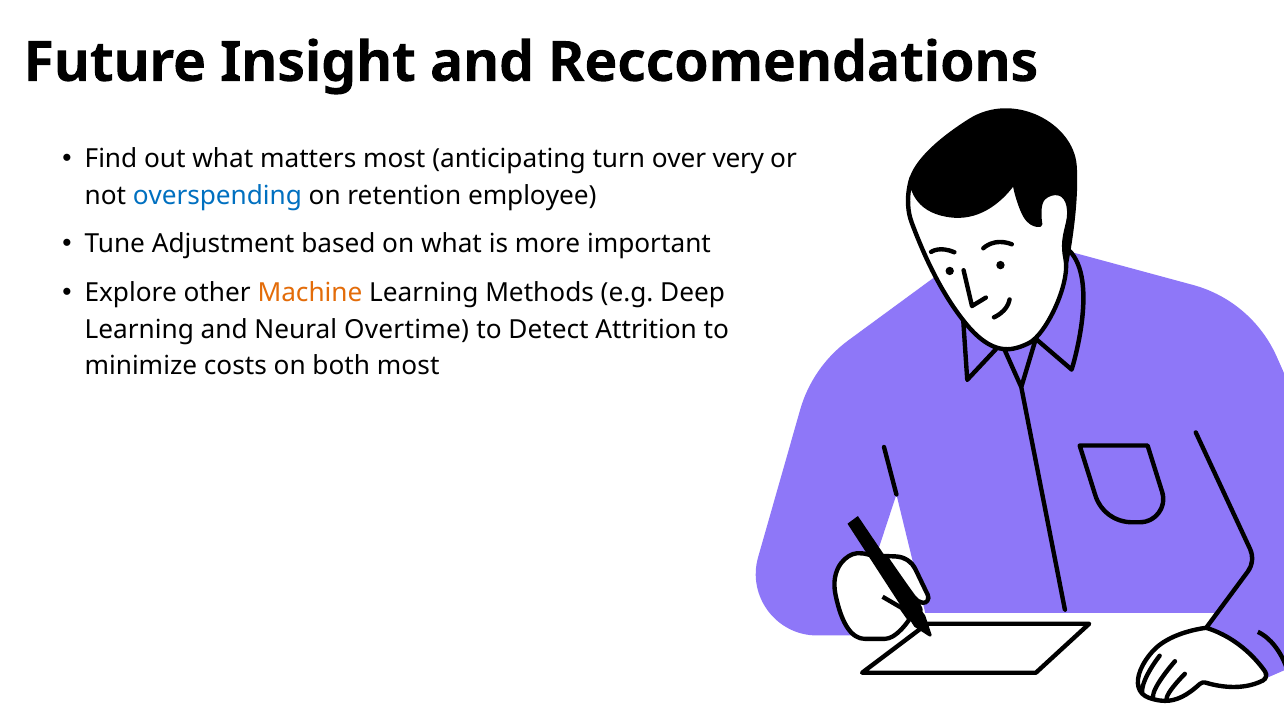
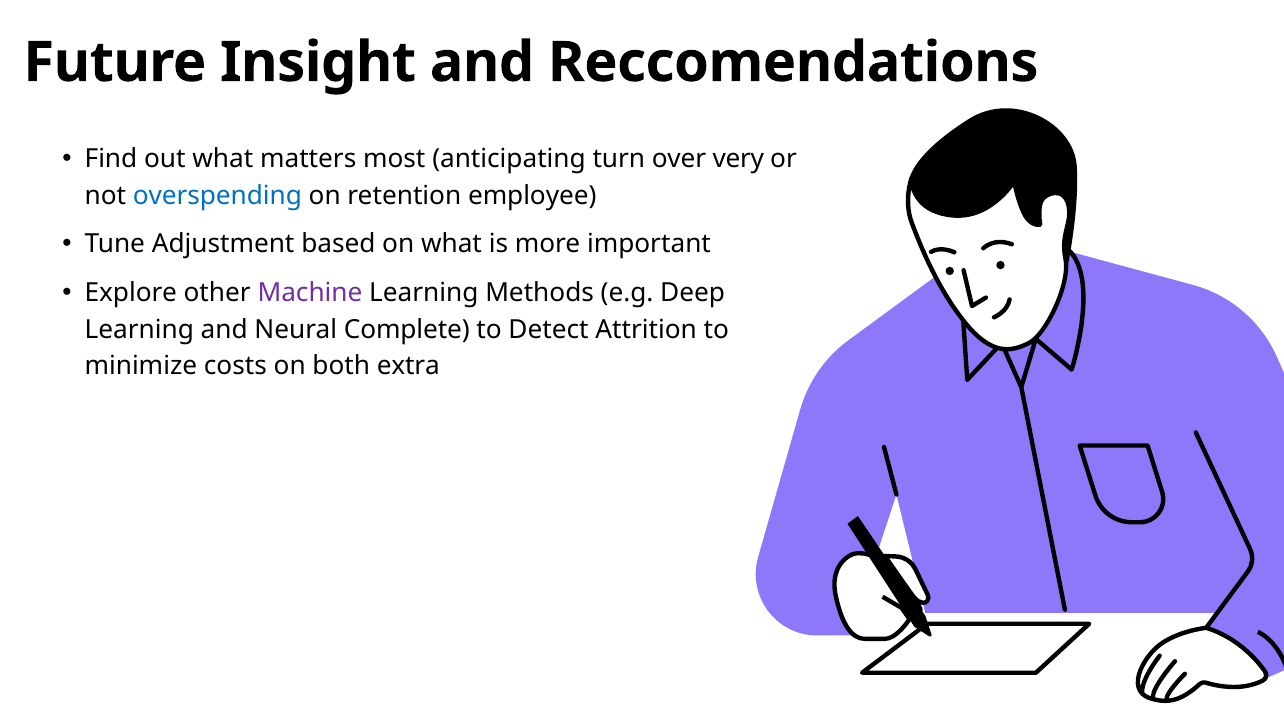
Machine colour: orange -> purple
Overtime: Overtime -> Complete
both most: most -> extra
